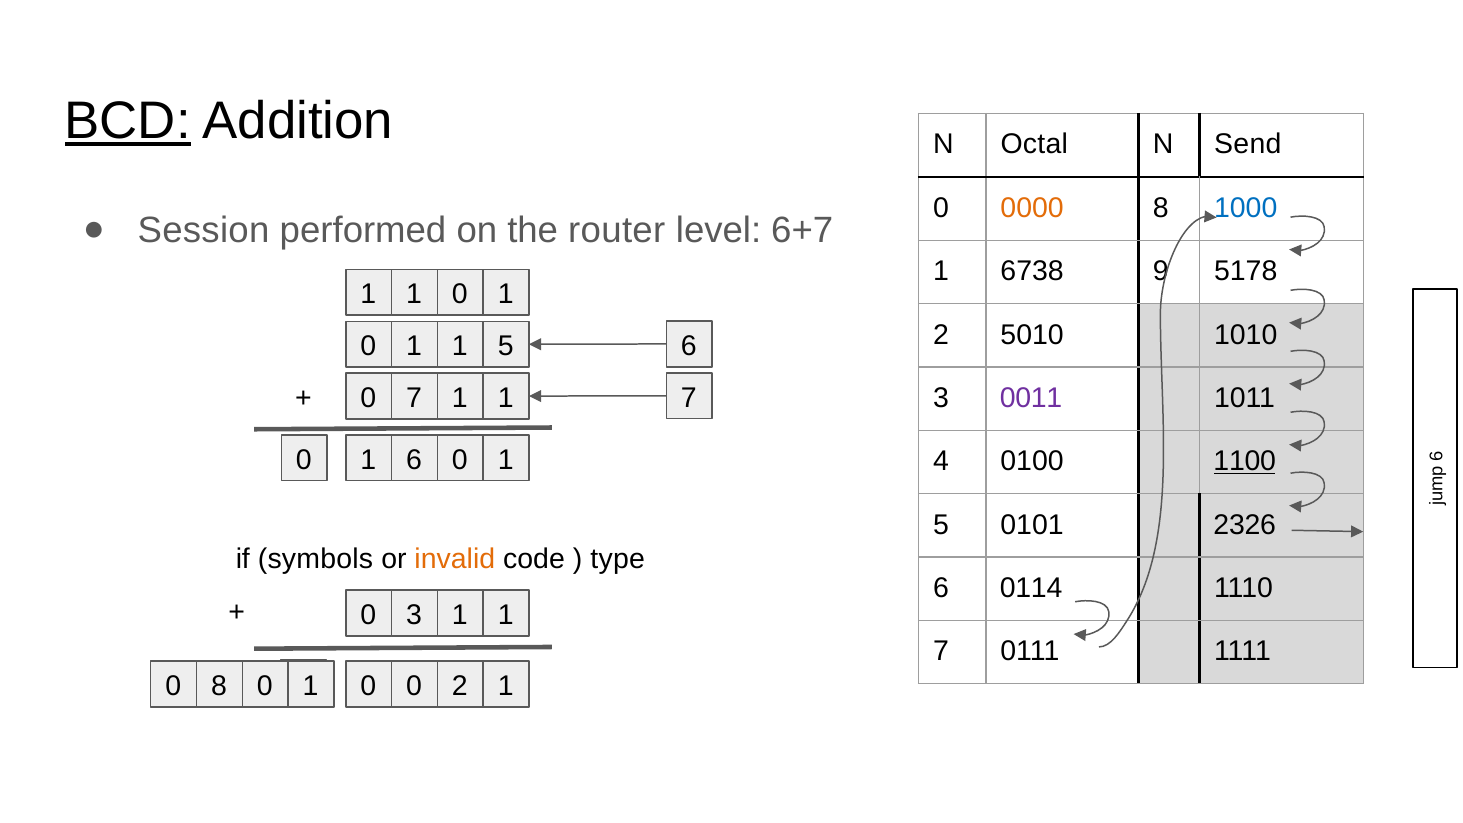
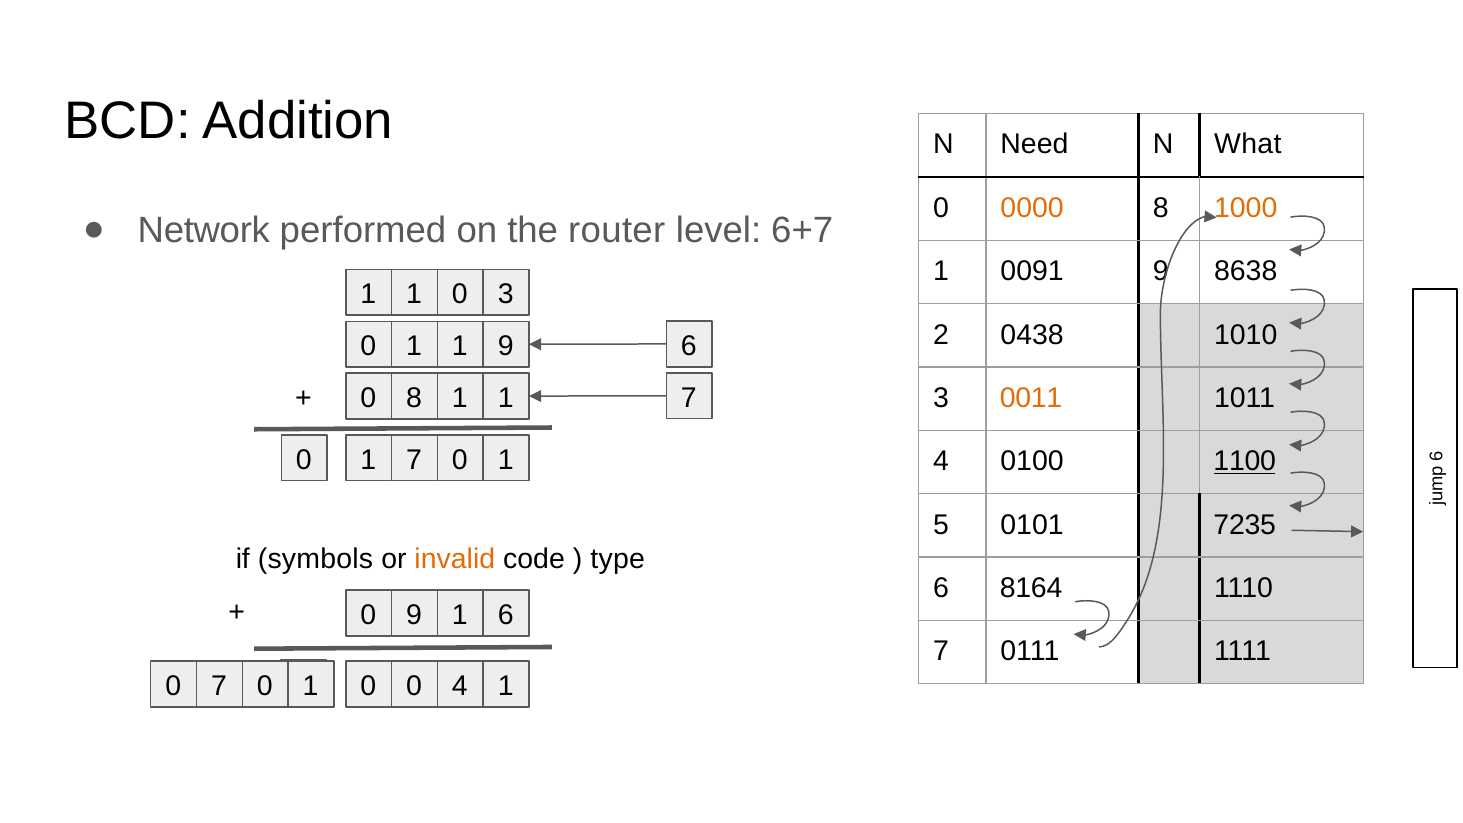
BCD underline: present -> none
Octal: Octal -> Need
Send: Send -> What
1000 colour: blue -> orange
Session: Session -> Network
6738: 6738 -> 0091
5178: 5178 -> 8638
1 at (506, 294): 1 -> 3
5010: 5010 -> 0438
1 5: 5 -> 9
0011 colour: purple -> orange
0 7: 7 -> 8
6 at (414, 460): 6 -> 7
2326: 2326 -> 7235
0114: 0114 -> 8164
0 3: 3 -> 9
1 at (506, 615): 1 -> 6
0 8: 8 -> 7
0 2: 2 -> 4
